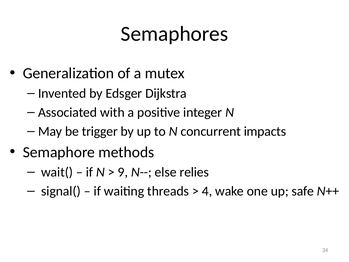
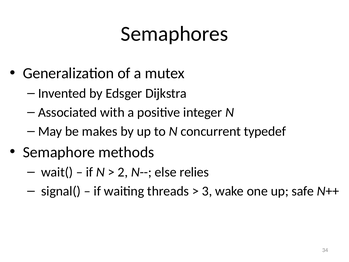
trigger: trigger -> makes
impacts: impacts -> typedef
9: 9 -> 2
4: 4 -> 3
